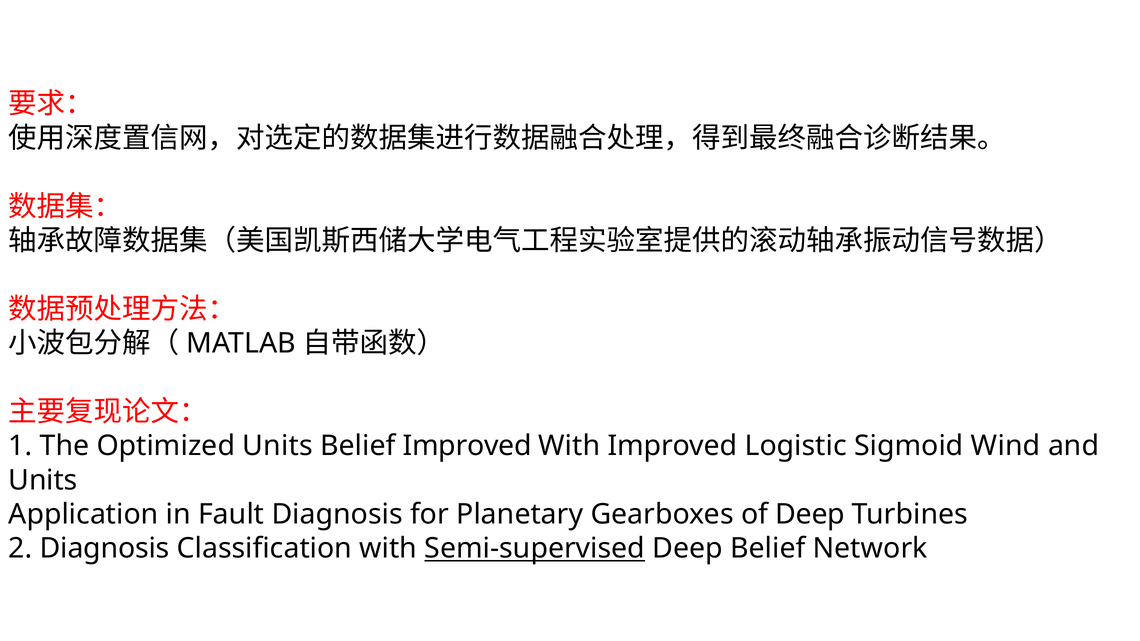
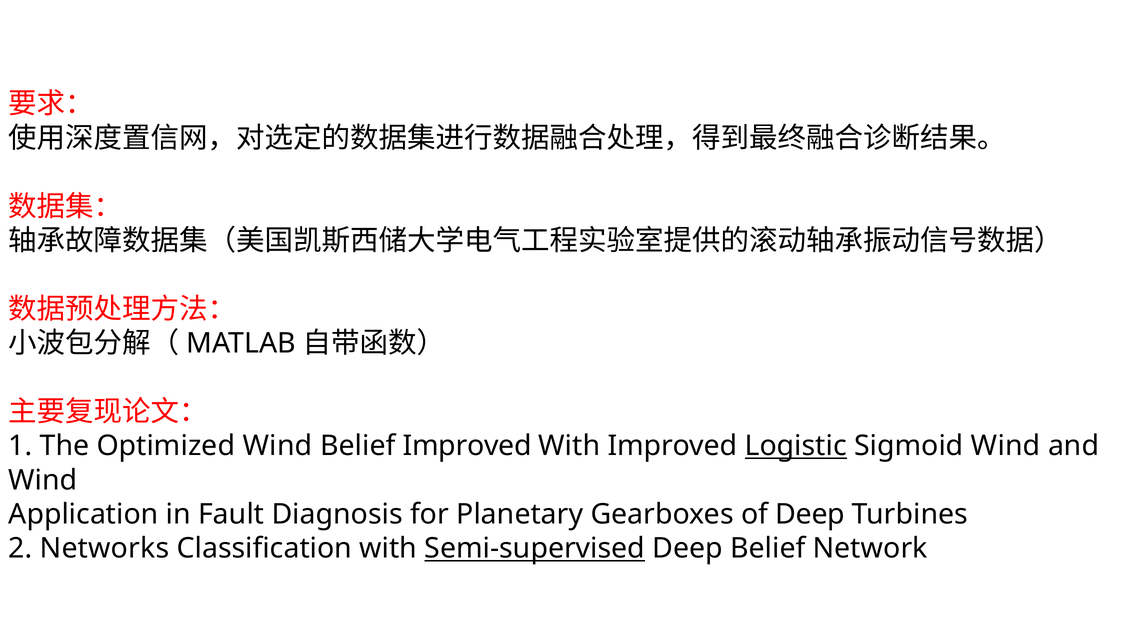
Optimized Units: Units -> Wind
Logistic underline: none -> present
Units at (43, 480): Units -> Wind
2 Diagnosis: Diagnosis -> Networks
